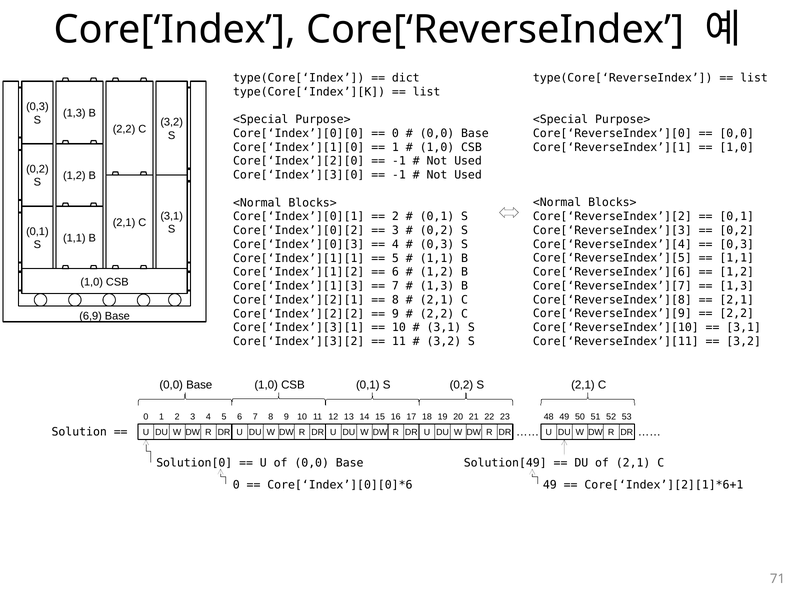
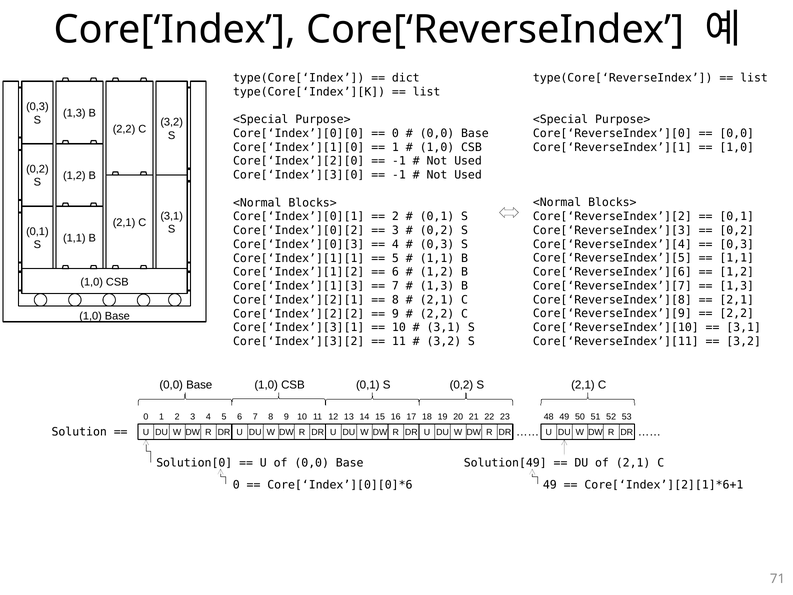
6,9 at (91, 316): 6,9 -> 1,0
